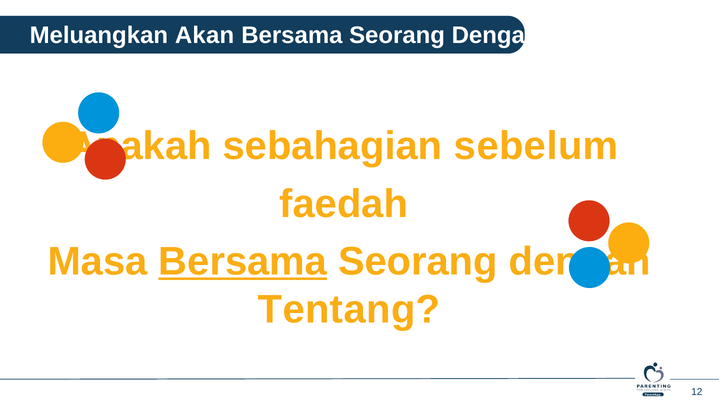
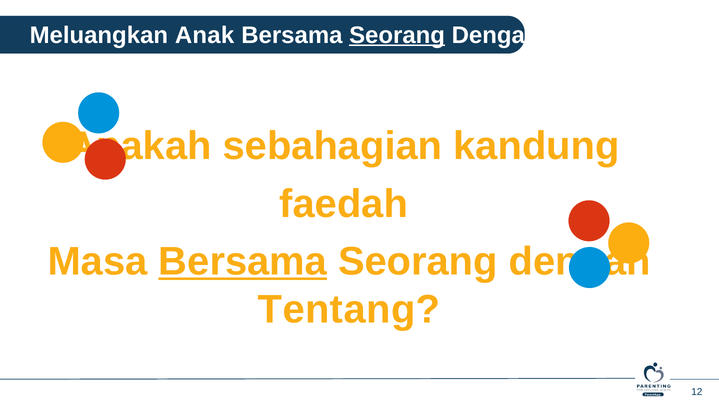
Meluangkan Akan: Akan -> Anak
Seorang at (397, 35) underline: none -> present
sebelum: sebelum -> kandung
